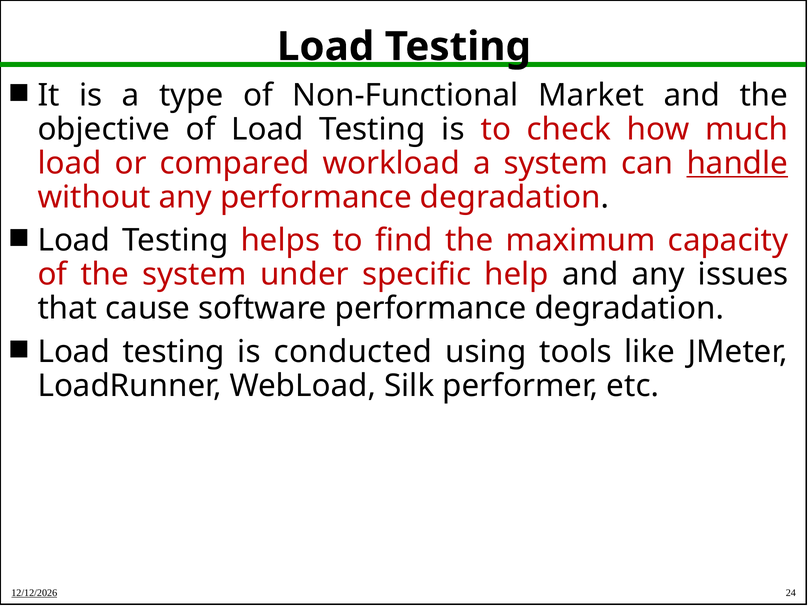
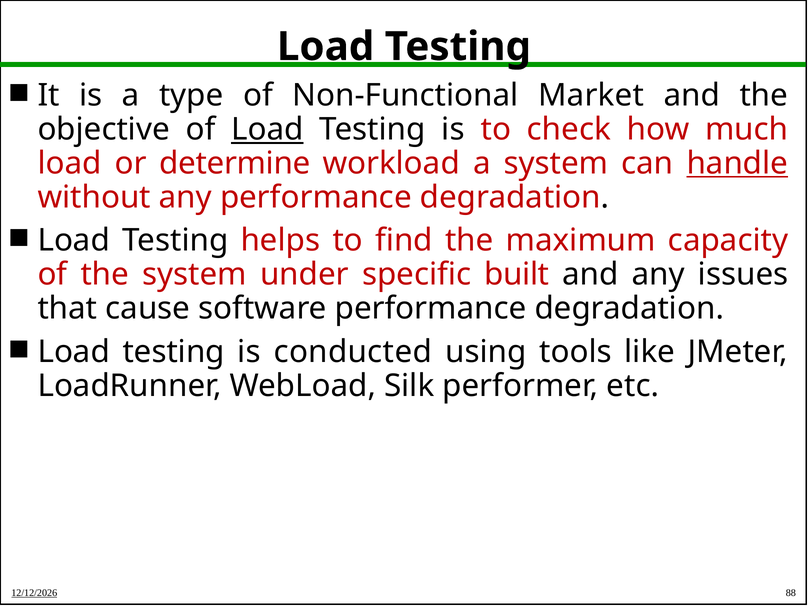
Load at (267, 129) underline: none -> present
compared: compared -> determine
help: help -> built
24: 24 -> 88
